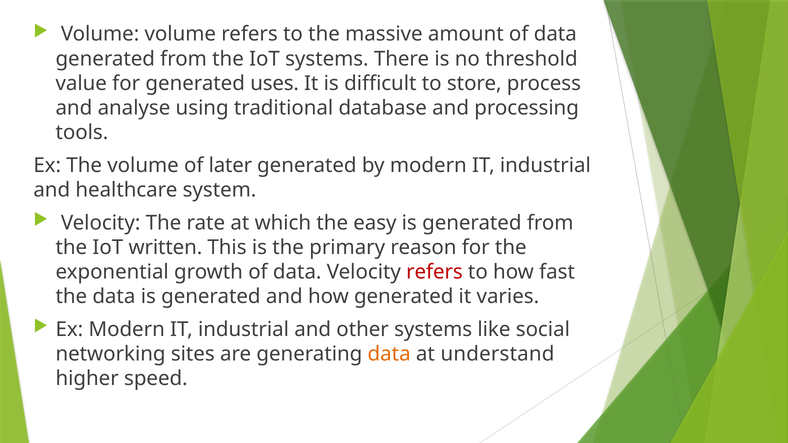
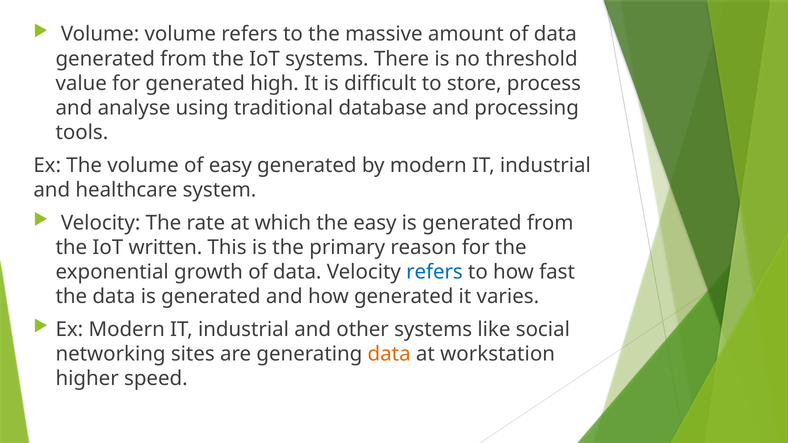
uses: uses -> high
of later: later -> easy
refers at (434, 272) colour: red -> blue
understand: understand -> workstation
